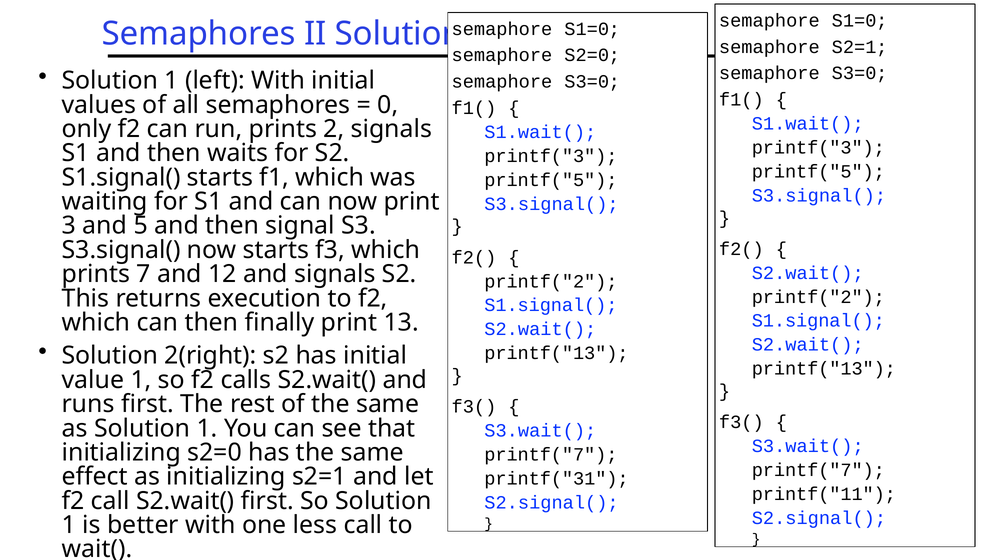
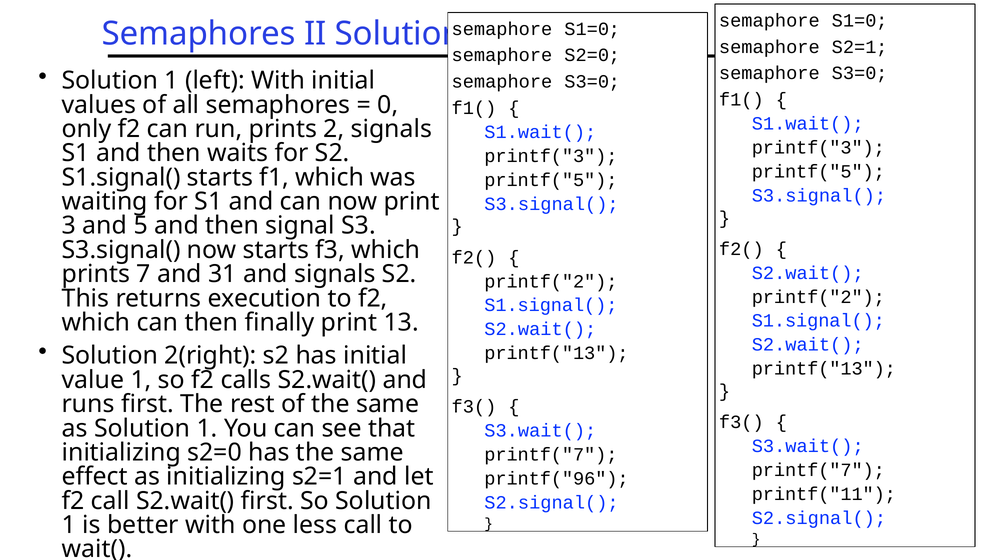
12: 12 -> 31
printf("31: printf("31 -> printf("96
